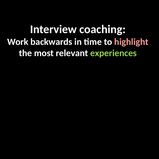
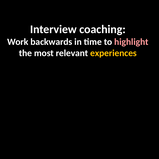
experiences colour: light green -> yellow
